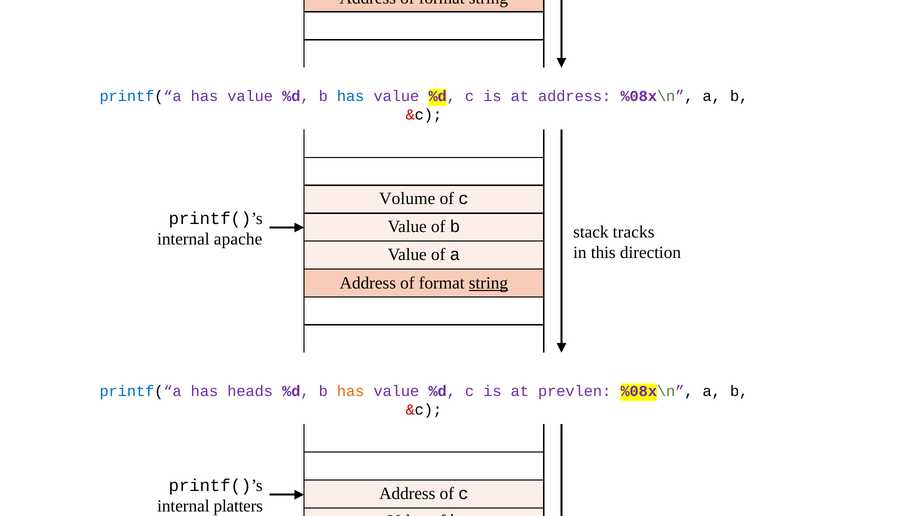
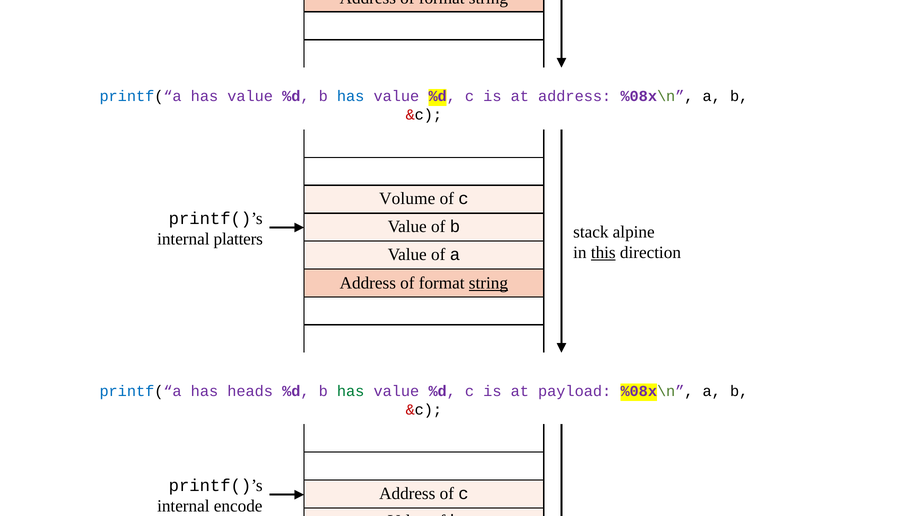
apache: apache -> platters
tracks: tracks -> alpine
this at (603, 253) underline: none -> present
has at (351, 391) colour: orange -> green
prevlen: prevlen -> payload
platters: platters -> encode
